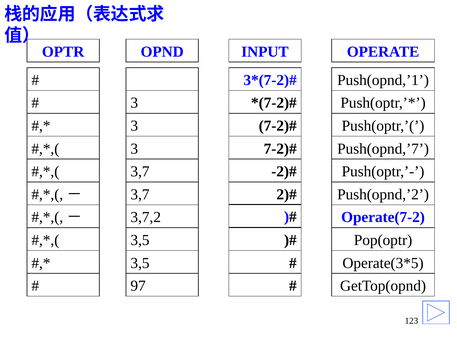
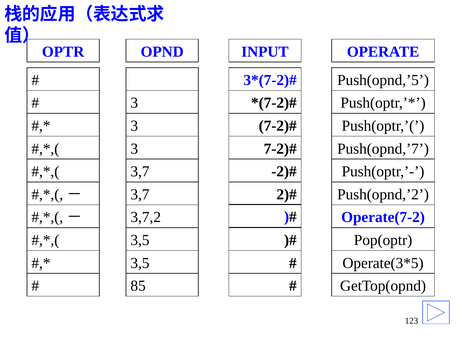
Push(opnd,’1: Push(opnd,’1 -> Push(opnd,’5
97: 97 -> 85
